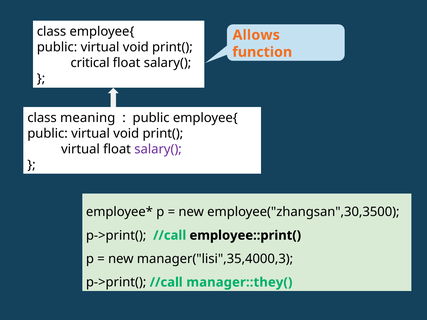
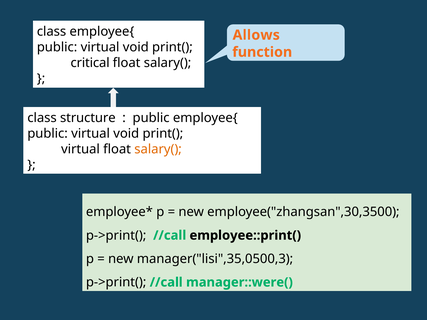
meaning: meaning -> structure
salary( at (158, 149) colour: purple -> orange
manager("lisi",35,4000,3: manager("lisi",35,4000,3 -> manager("lisi",35,0500,3
manager::they(: manager::they( -> manager::were(
